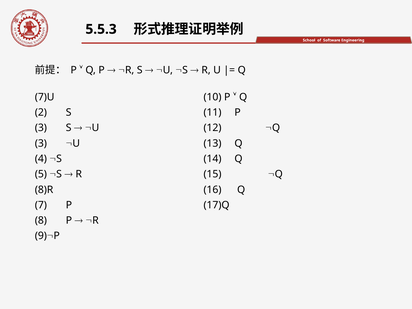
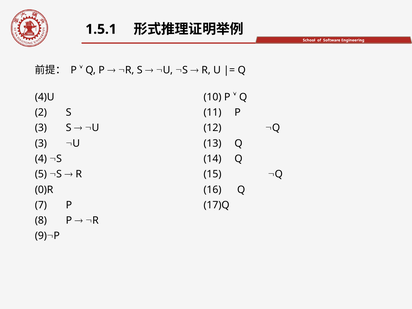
5.5.3: 5.5.3 -> 1.5.1
7)U: 7)U -> 4)U
8)R: 8)R -> 0)R
